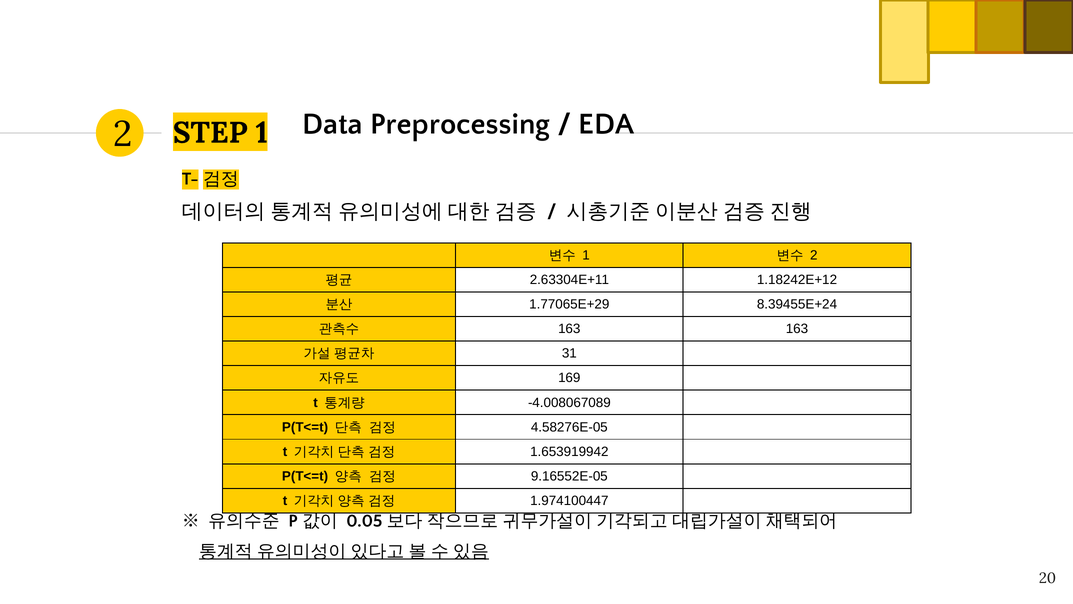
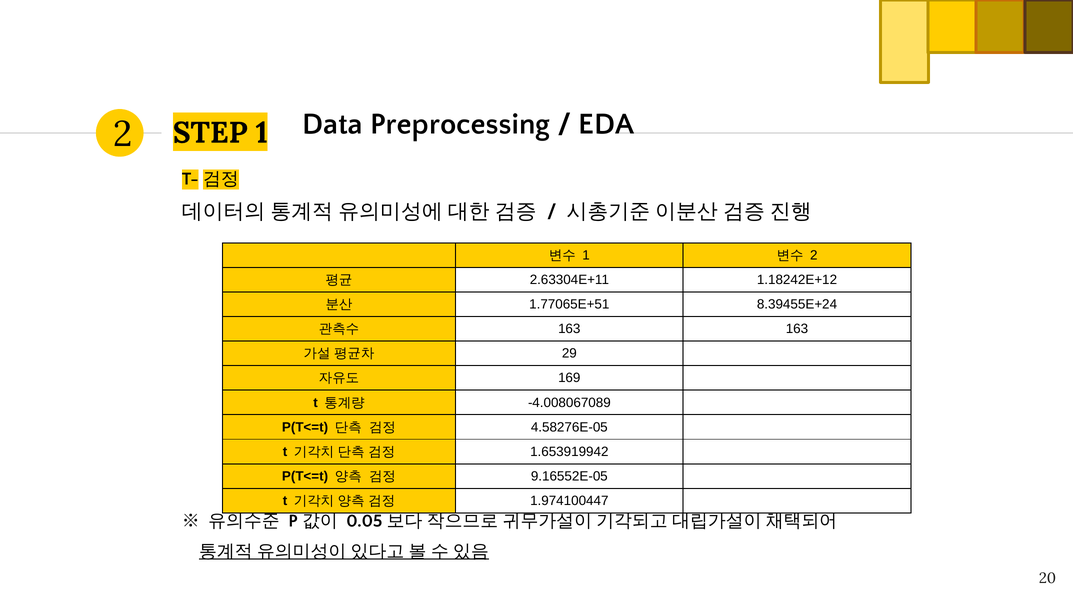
1.77065E+29: 1.77065E+29 -> 1.77065E+51
31: 31 -> 29
